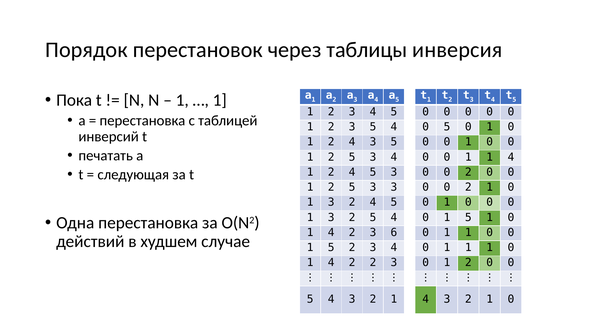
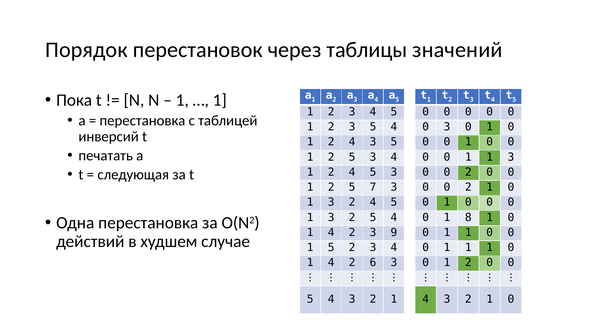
инверсия: инверсия -> значений
4 0 5: 5 -> 3
1 1 4: 4 -> 3
3 at (373, 187): 3 -> 7
0 1 5: 5 -> 8
3 6: 6 -> 9
2 2: 2 -> 6
